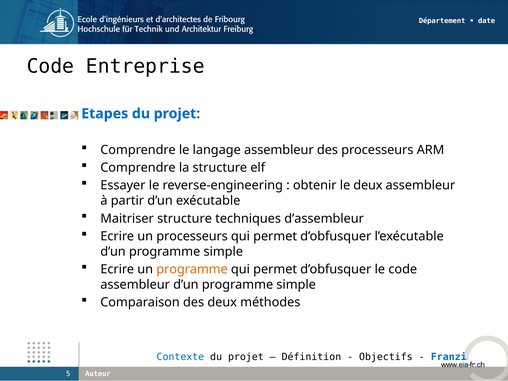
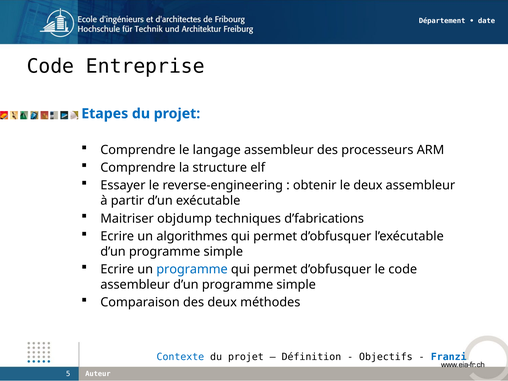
Maitriser structure: structure -> objdump
d’assembleur: d’assembleur -> d’fabrications
un processeurs: processeurs -> algorithmes
programme at (192, 269) colour: orange -> blue
